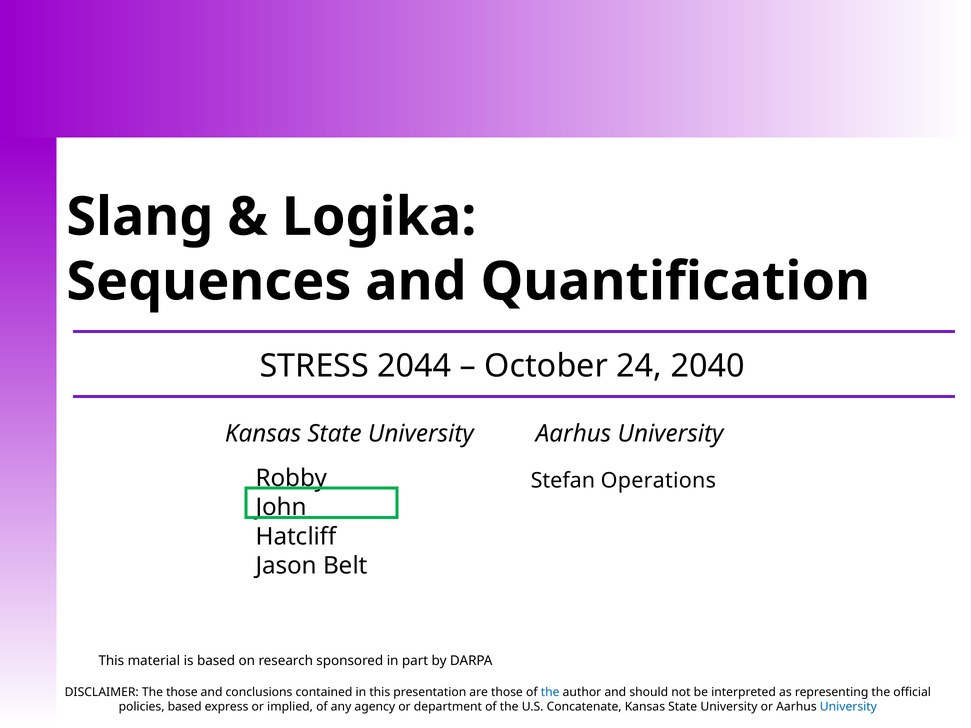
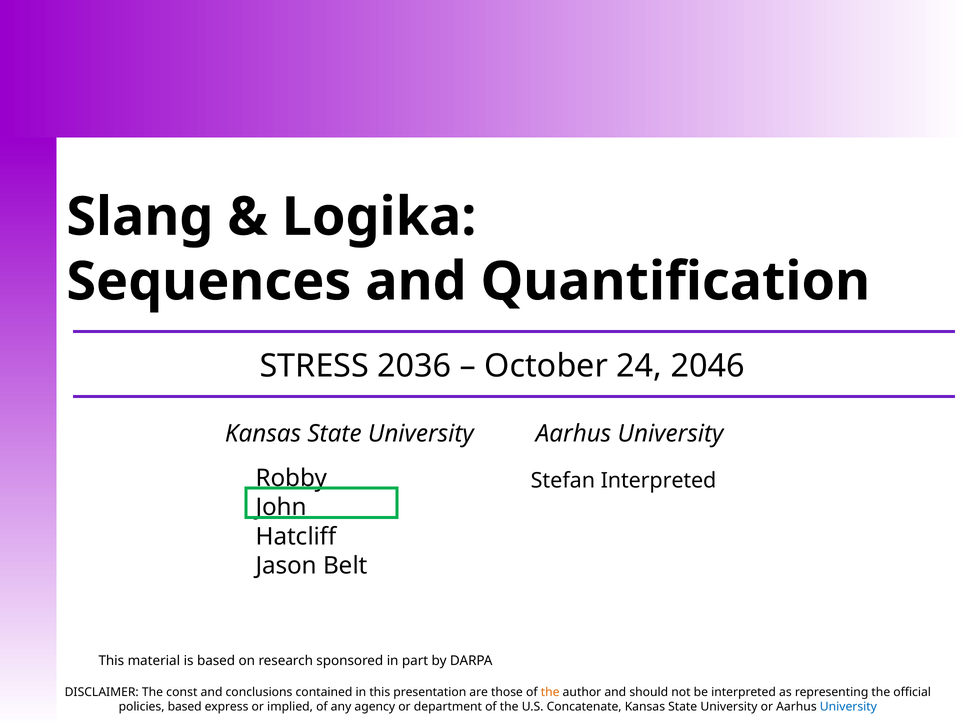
2044: 2044 -> 2036
2040: 2040 -> 2046
Stefan Operations: Operations -> Interpreted
The those: those -> const
the at (550, 693) colour: blue -> orange
